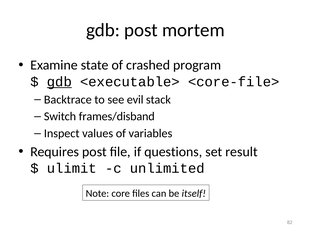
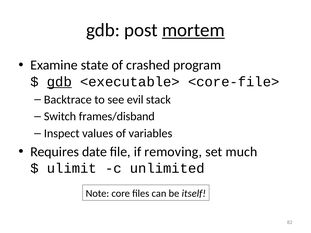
mortem underline: none -> present
Requires post: post -> date
questions: questions -> removing
result: result -> much
